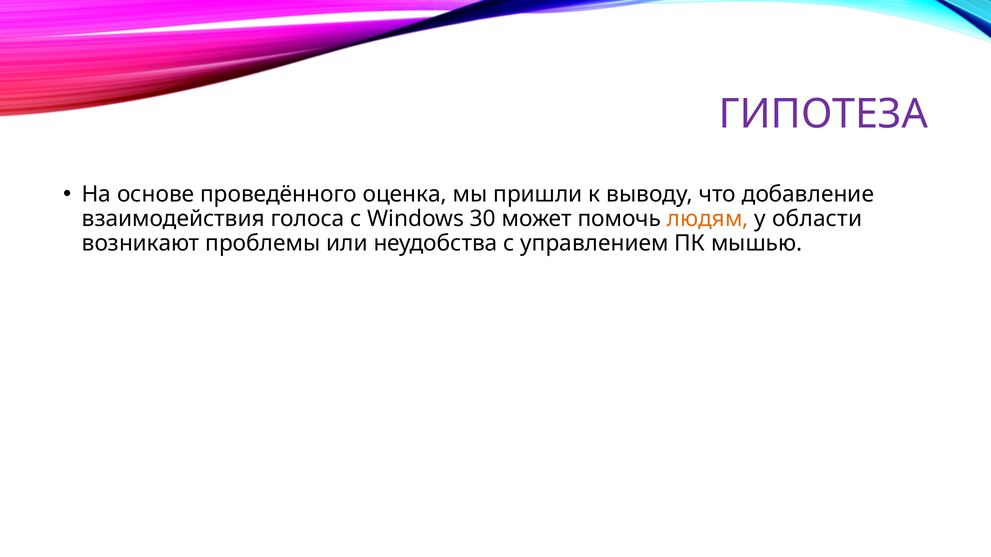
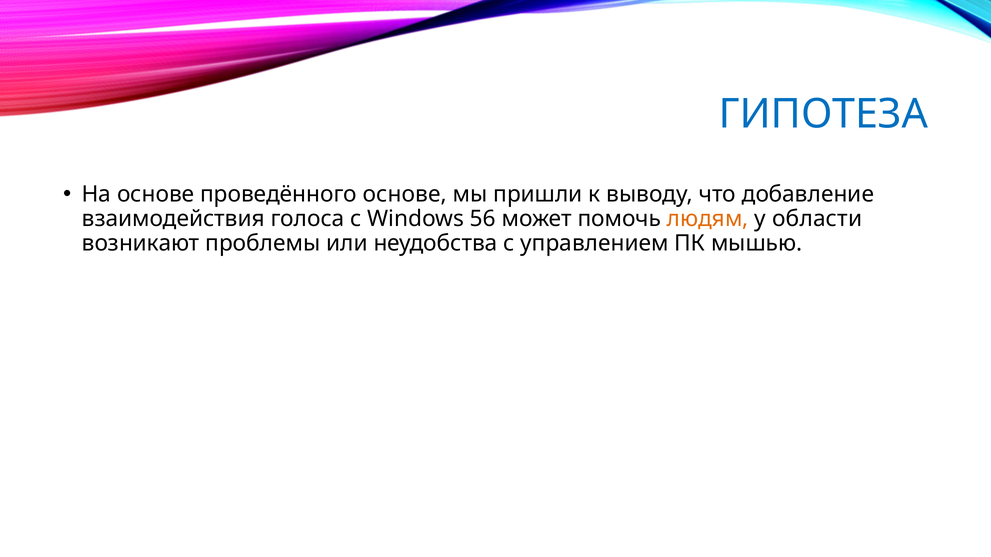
ГИПОТЕЗА colour: purple -> blue
проведённого оценка: оценка -> основе
30: 30 -> 56
